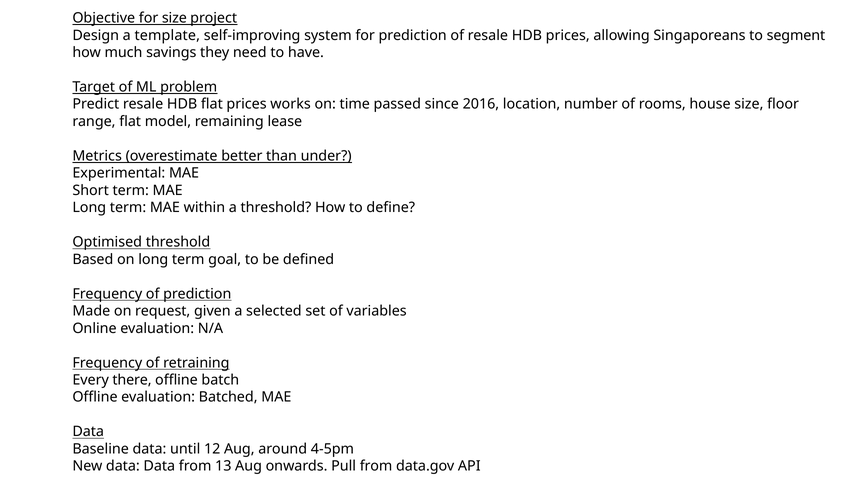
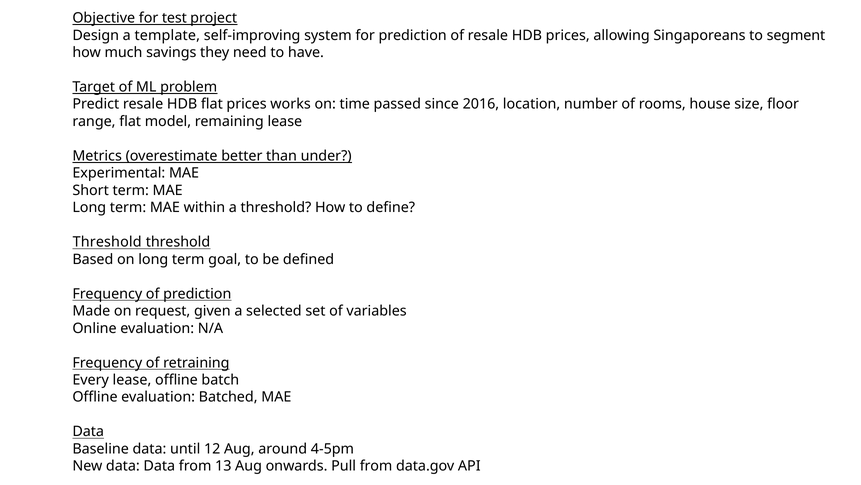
for size: size -> test
Optimised at (107, 242): Optimised -> Threshold
Every there: there -> lease
